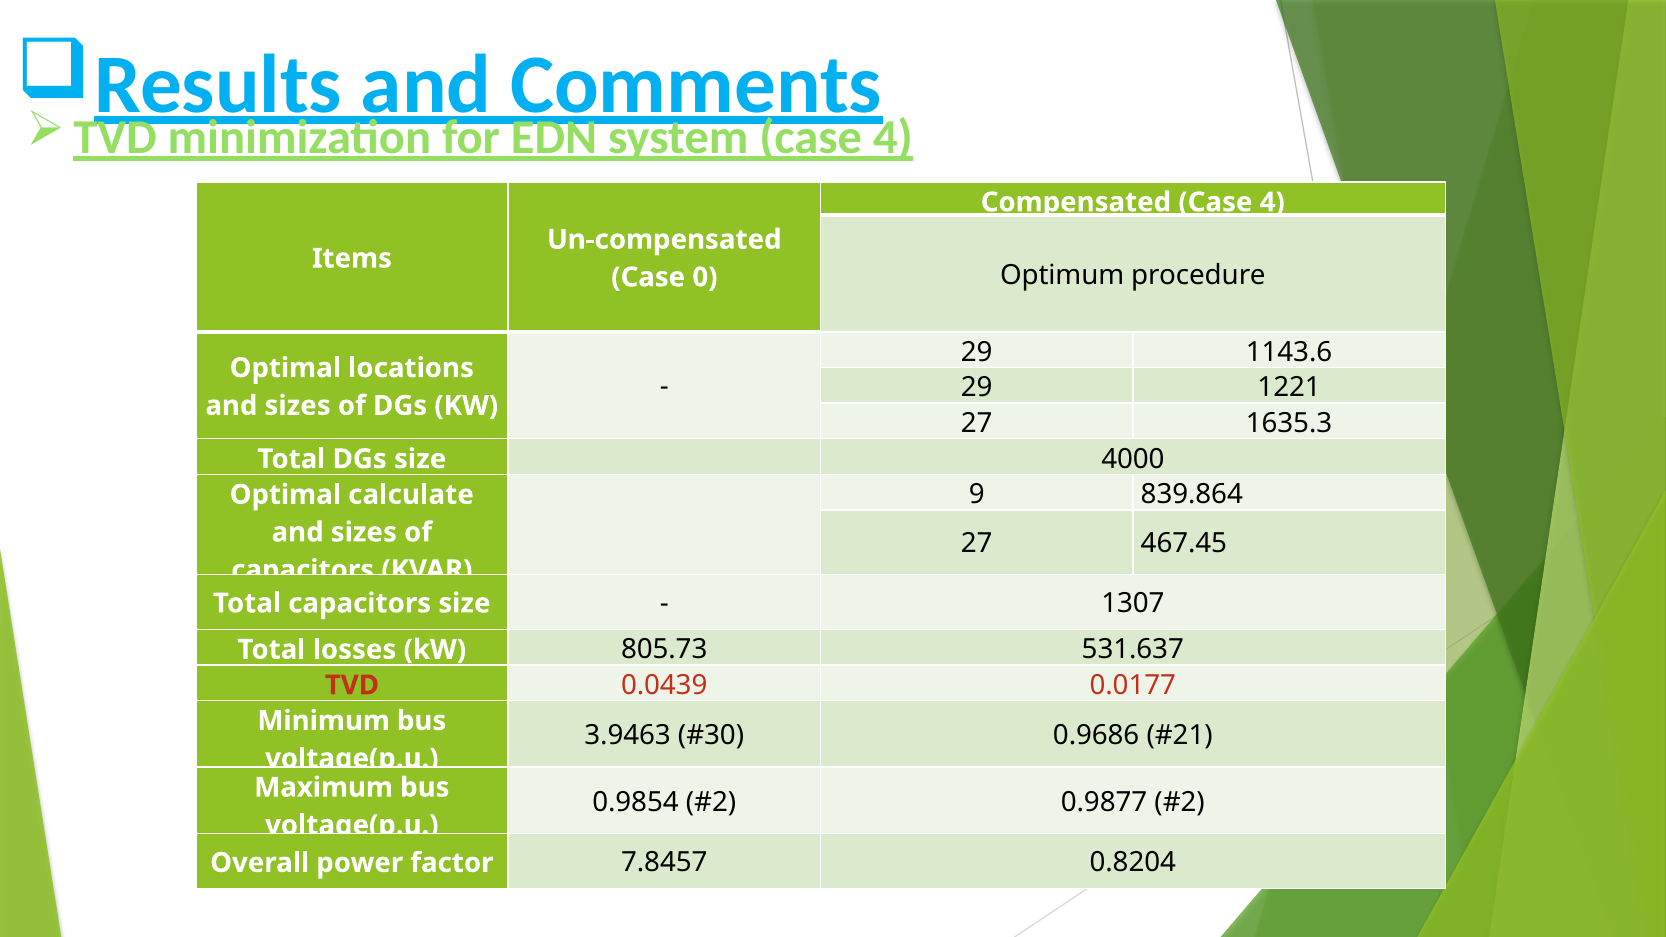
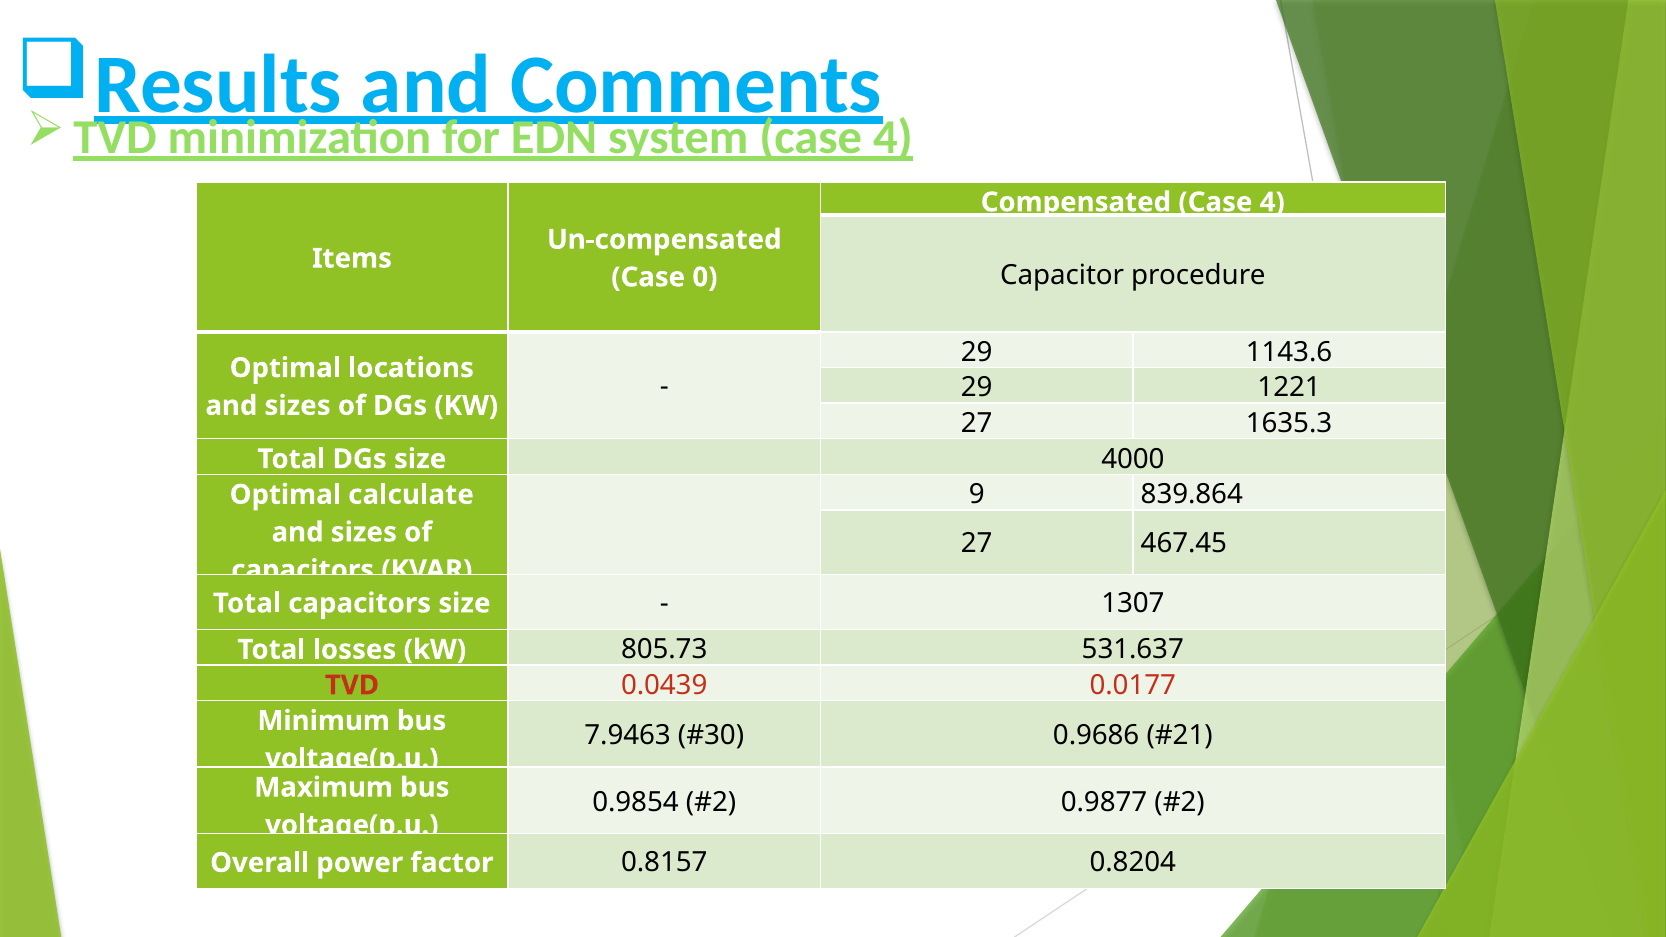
Optimum: Optimum -> Capacitor
3.9463: 3.9463 -> 7.9463
7.8457: 7.8457 -> 0.8157
